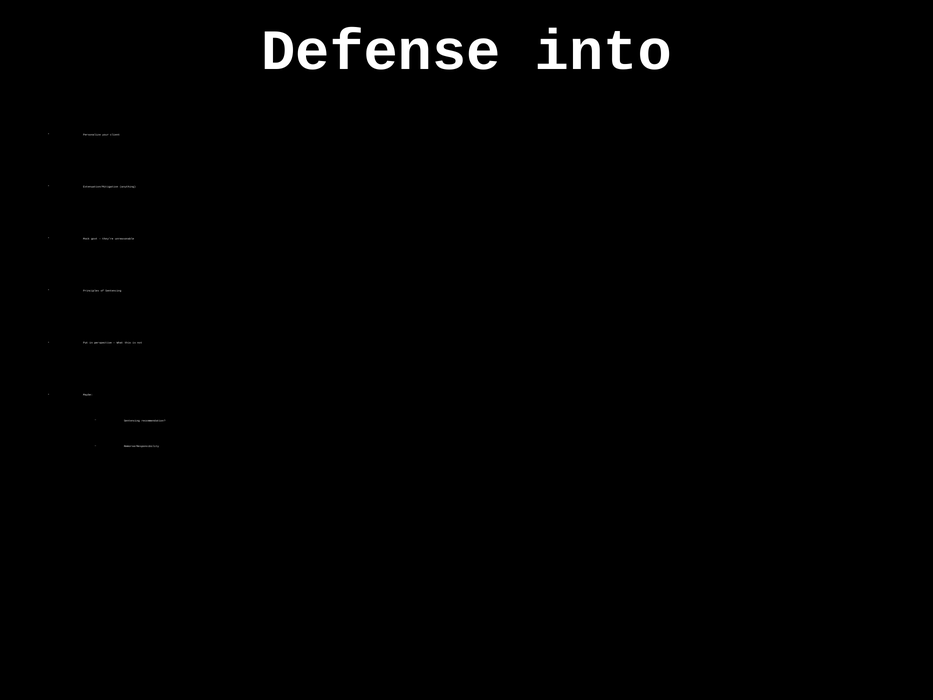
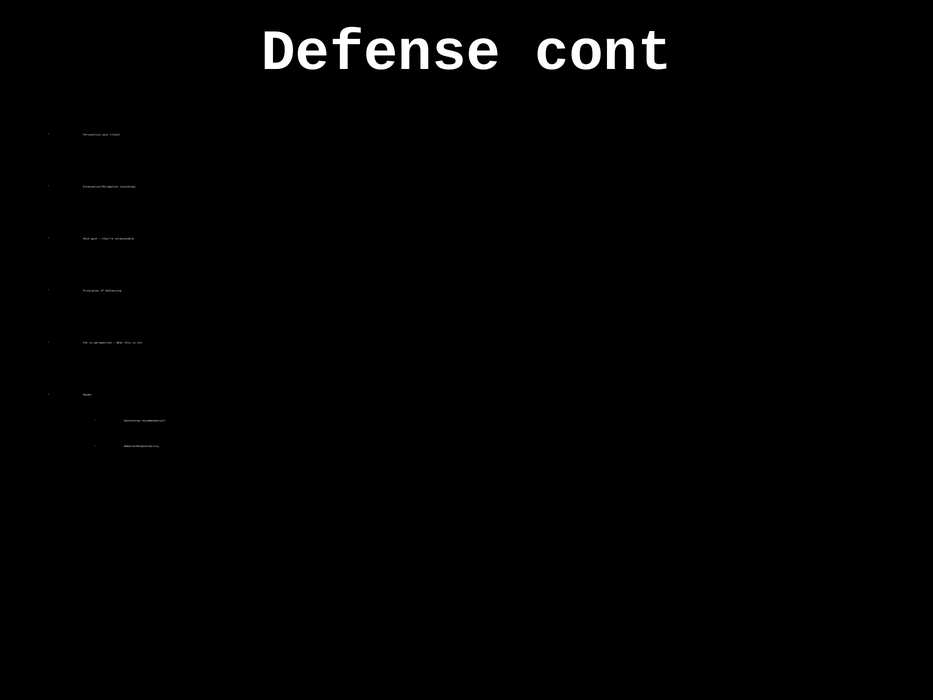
into: into -> cont
